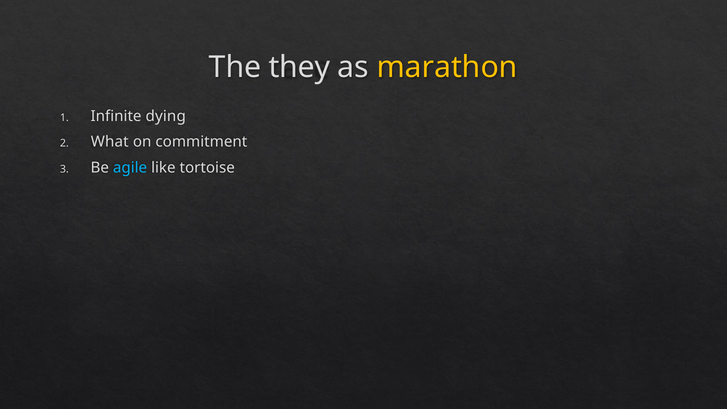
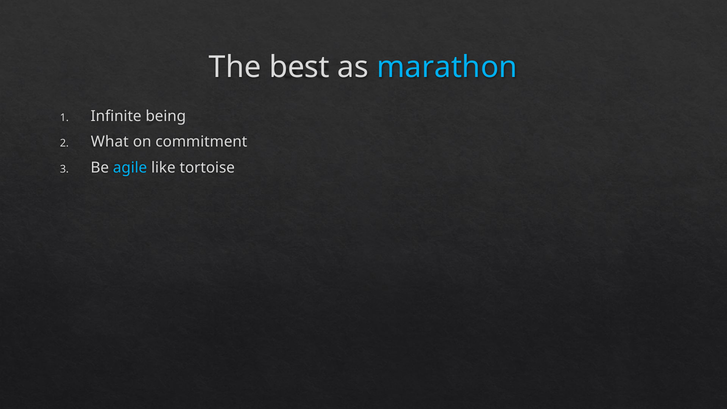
they: they -> best
marathon colour: yellow -> light blue
dying: dying -> being
